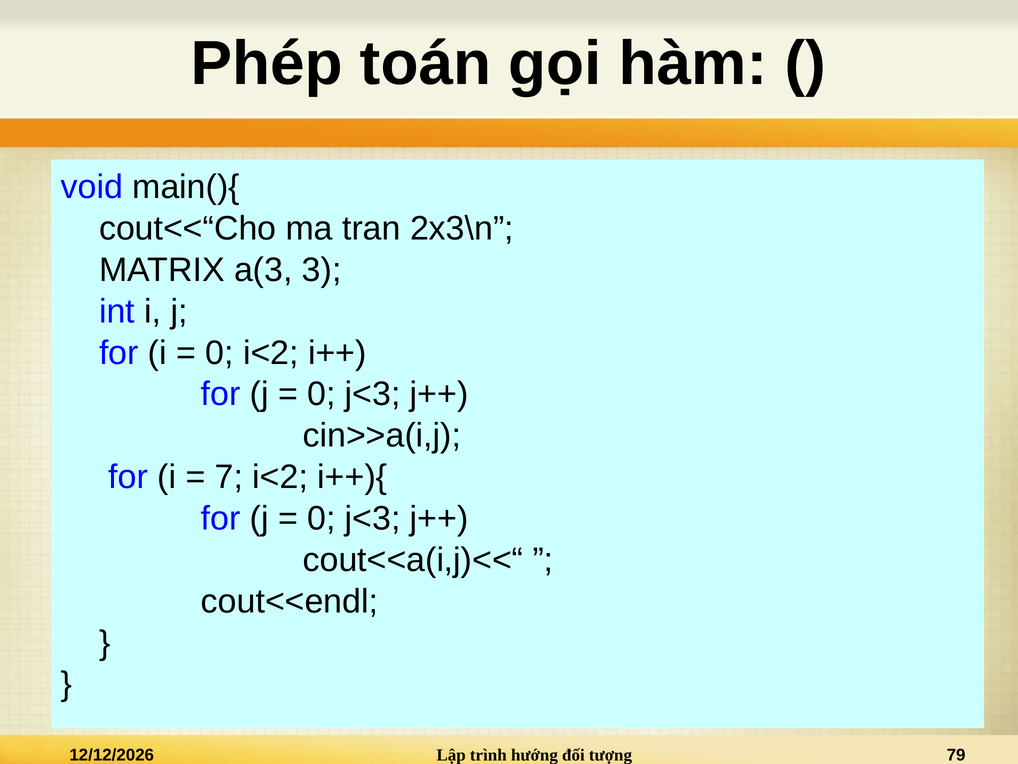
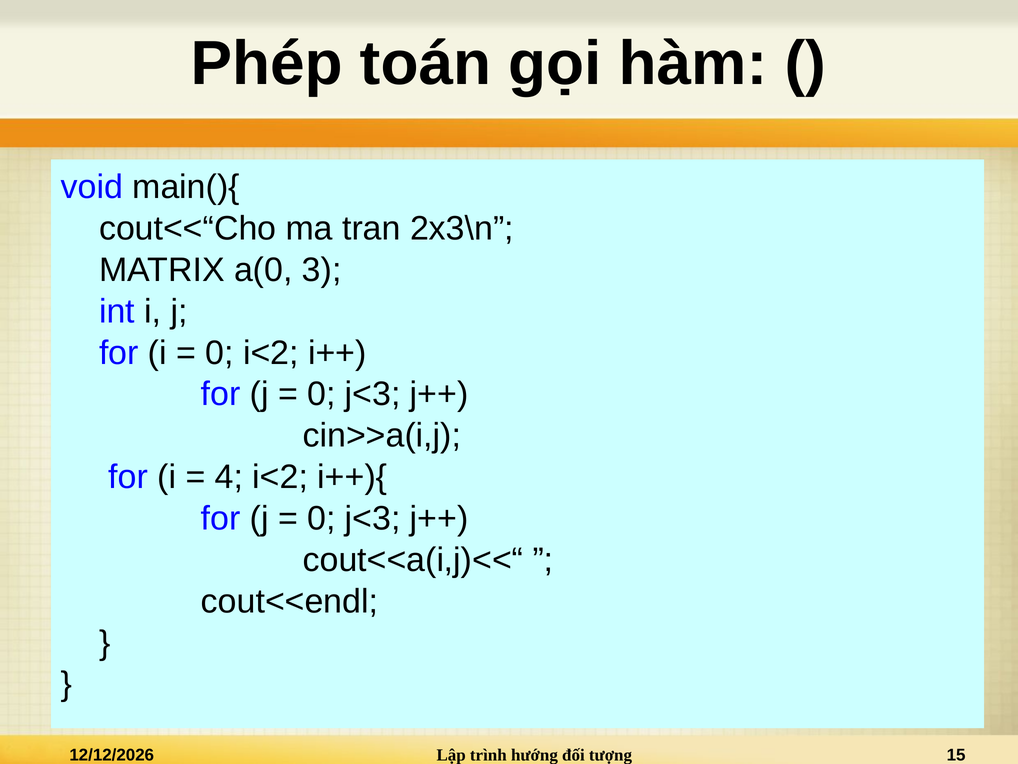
a(3: a(3 -> a(0
7: 7 -> 4
79: 79 -> 15
